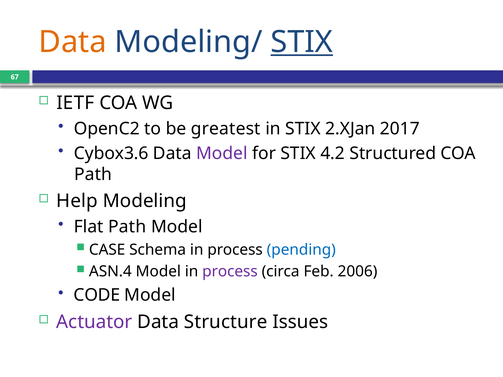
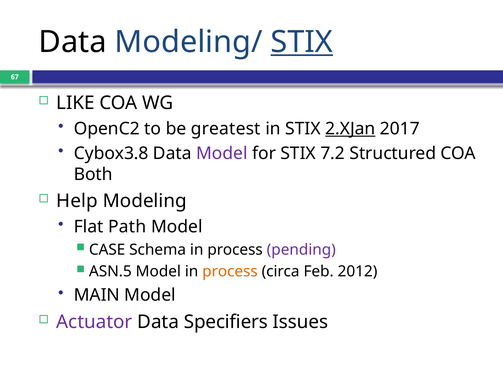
Data at (73, 42) colour: orange -> black
IETF: IETF -> LIKE
2.XJan underline: none -> present
Cybox3.6: Cybox3.6 -> Cybox3.8
4.2: 4.2 -> 7.2
Path at (93, 174): Path -> Both
pending colour: blue -> purple
ASN.4: ASN.4 -> ASN.5
process at (230, 272) colour: purple -> orange
2006: 2006 -> 2012
CODE: CODE -> MAIN
Structure: Structure -> Specifiers
